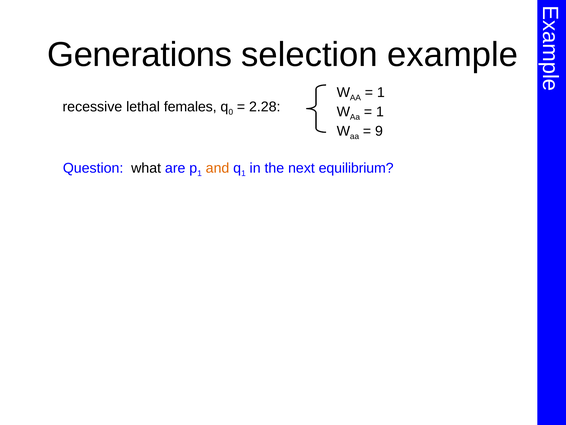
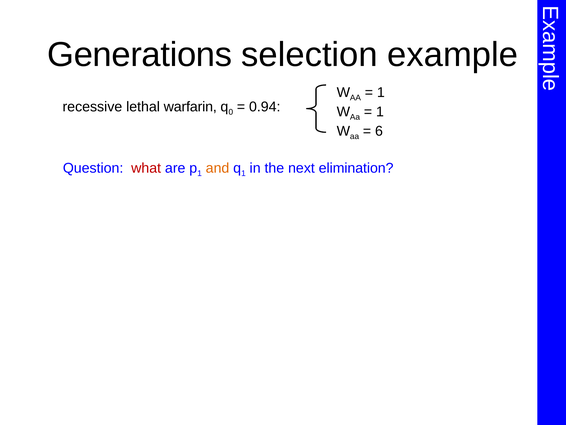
females: females -> warfarin
2.28: 2.28 -> 0.94
9: 9 -> 6
what colour: black -> red
equilibrium: equilibrium -> elimination
